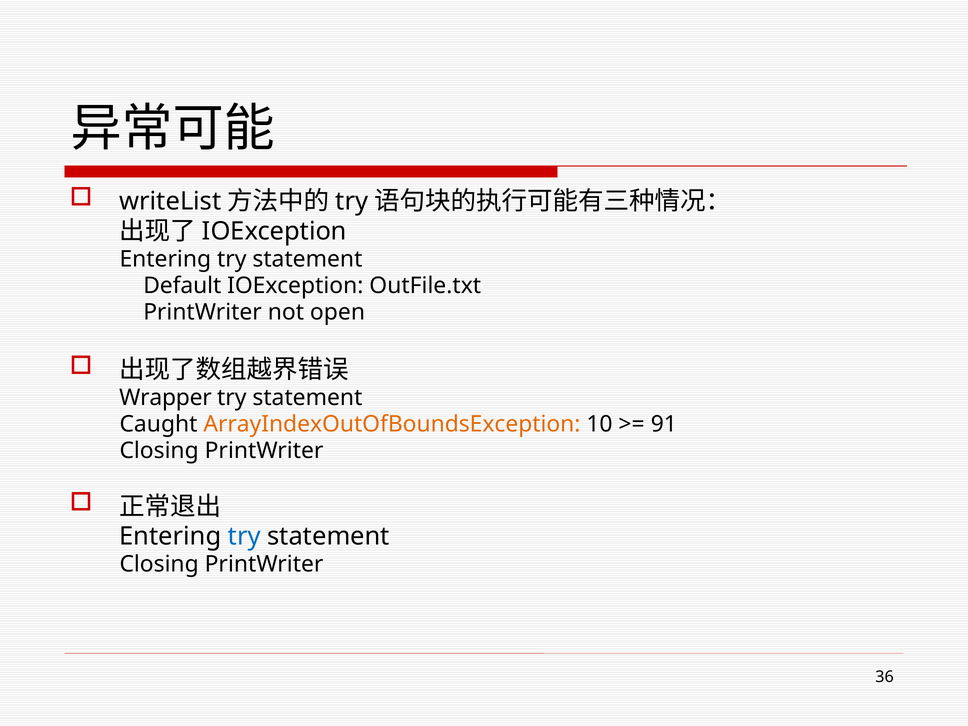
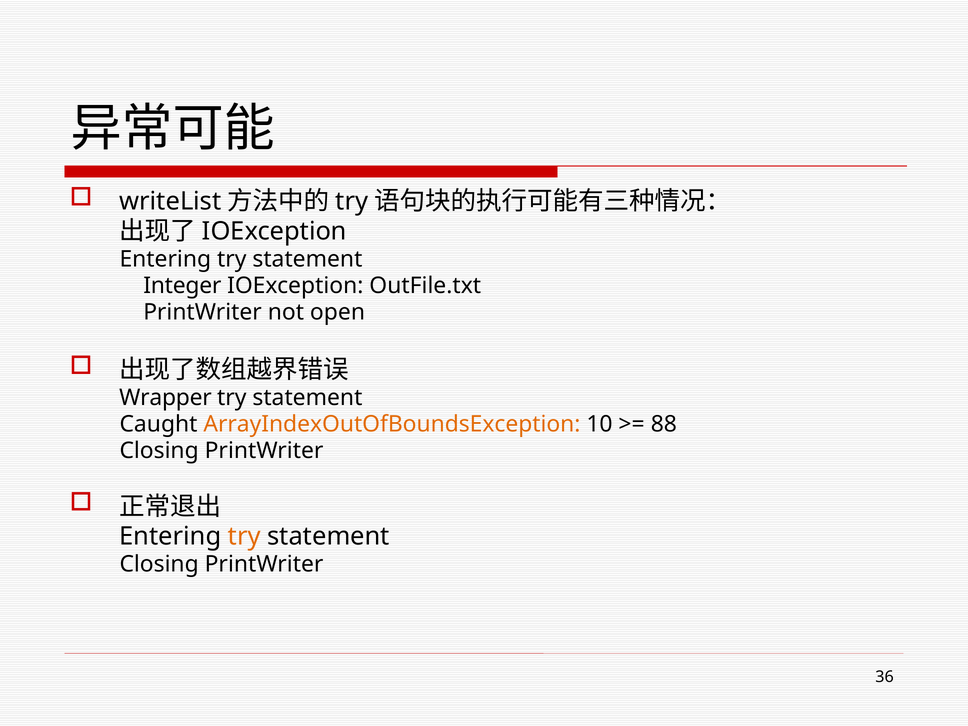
Default: Default -> Integer
91: 91 -> 88
try at (244, 536) colour: blue -> orange
